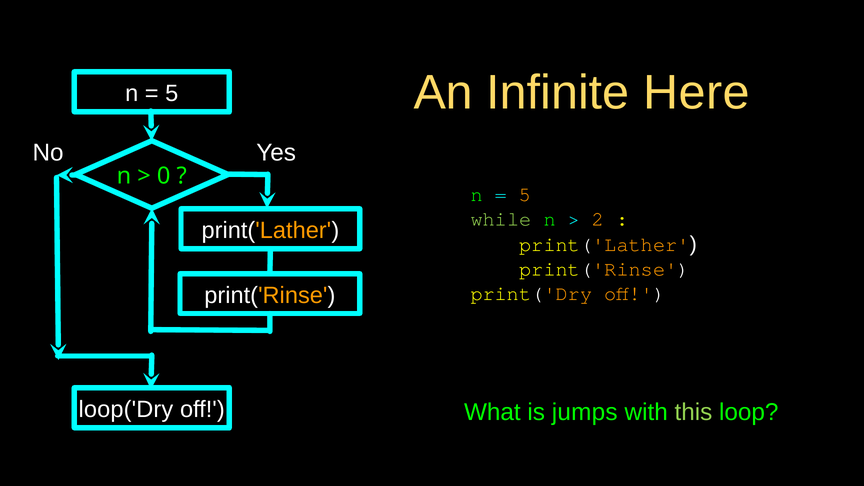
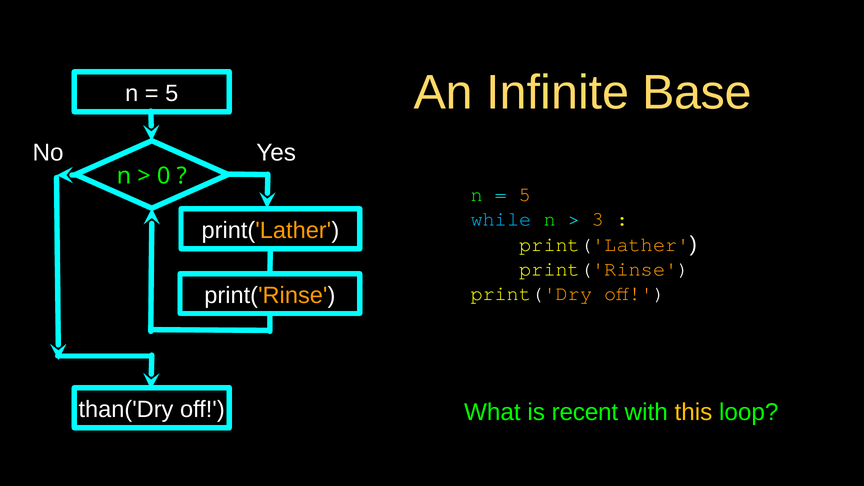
Here: Here -> Base
while colour: light green -> light blue
2: 2 -> 3
loop('Dry: loop('Dry -> than('Dry
jumps: jumps -> recent
this colour: light green -> yellow
